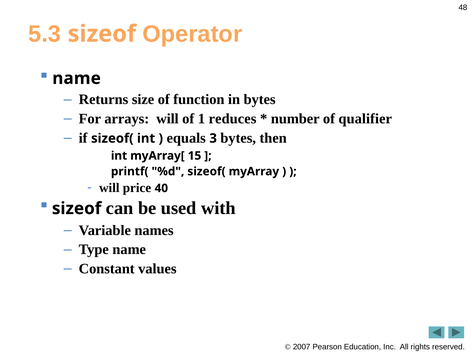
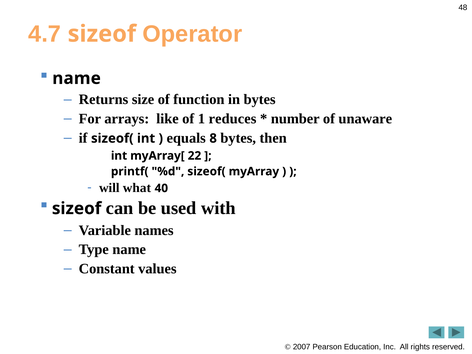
5.3: 5.3 -> 4.7
arrays will: will -> like
qualifier: qualifier -> unaware
3: 3 -> 8
15: 15 -> 22
price: price -> what
